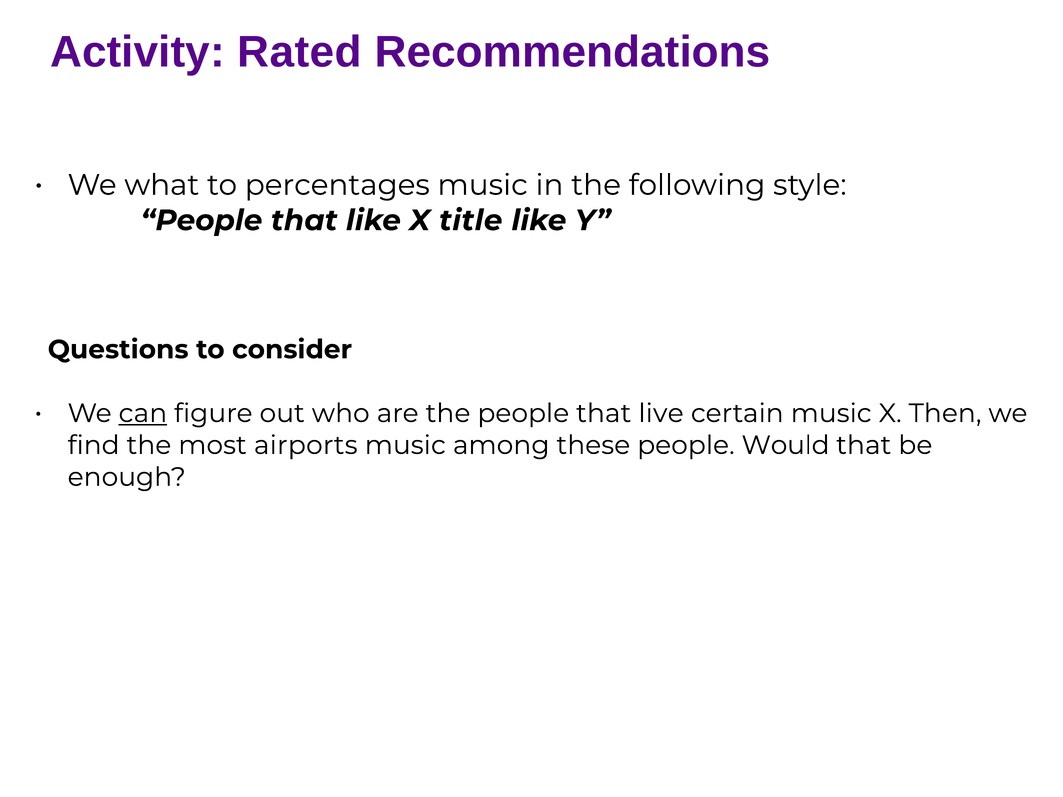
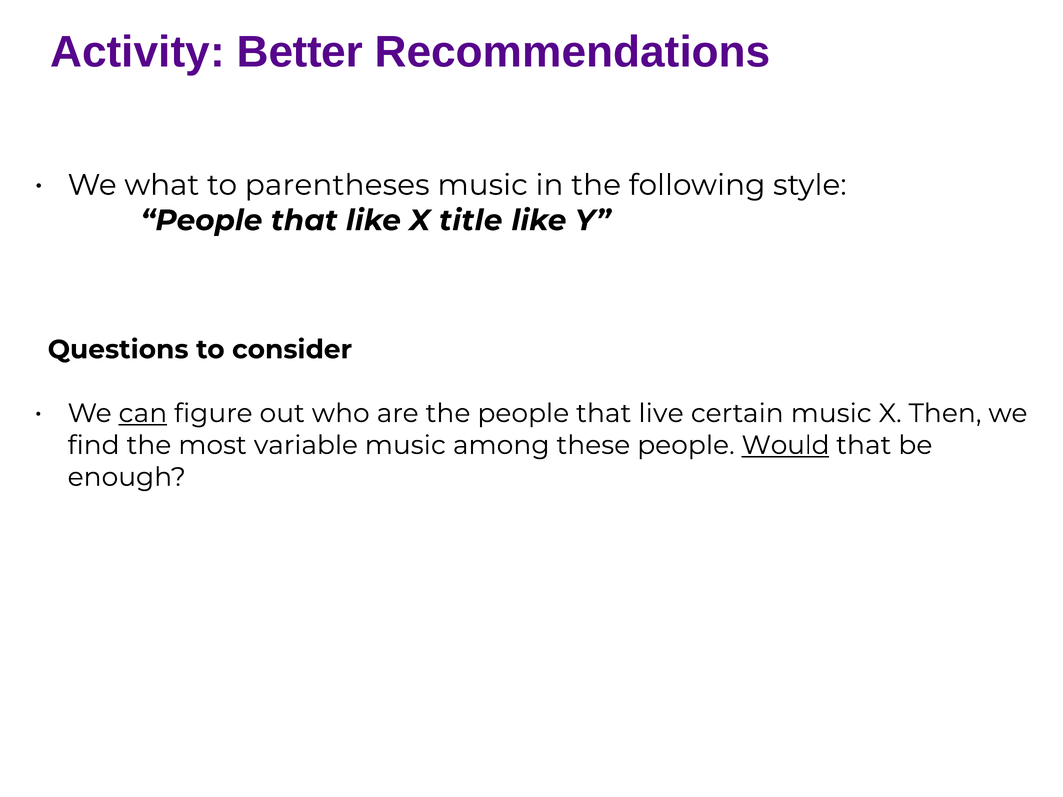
Rated: Rated -> Better
percentages: percentages -> parentheses
airports: airports -> variable
Would underline: none -> present
